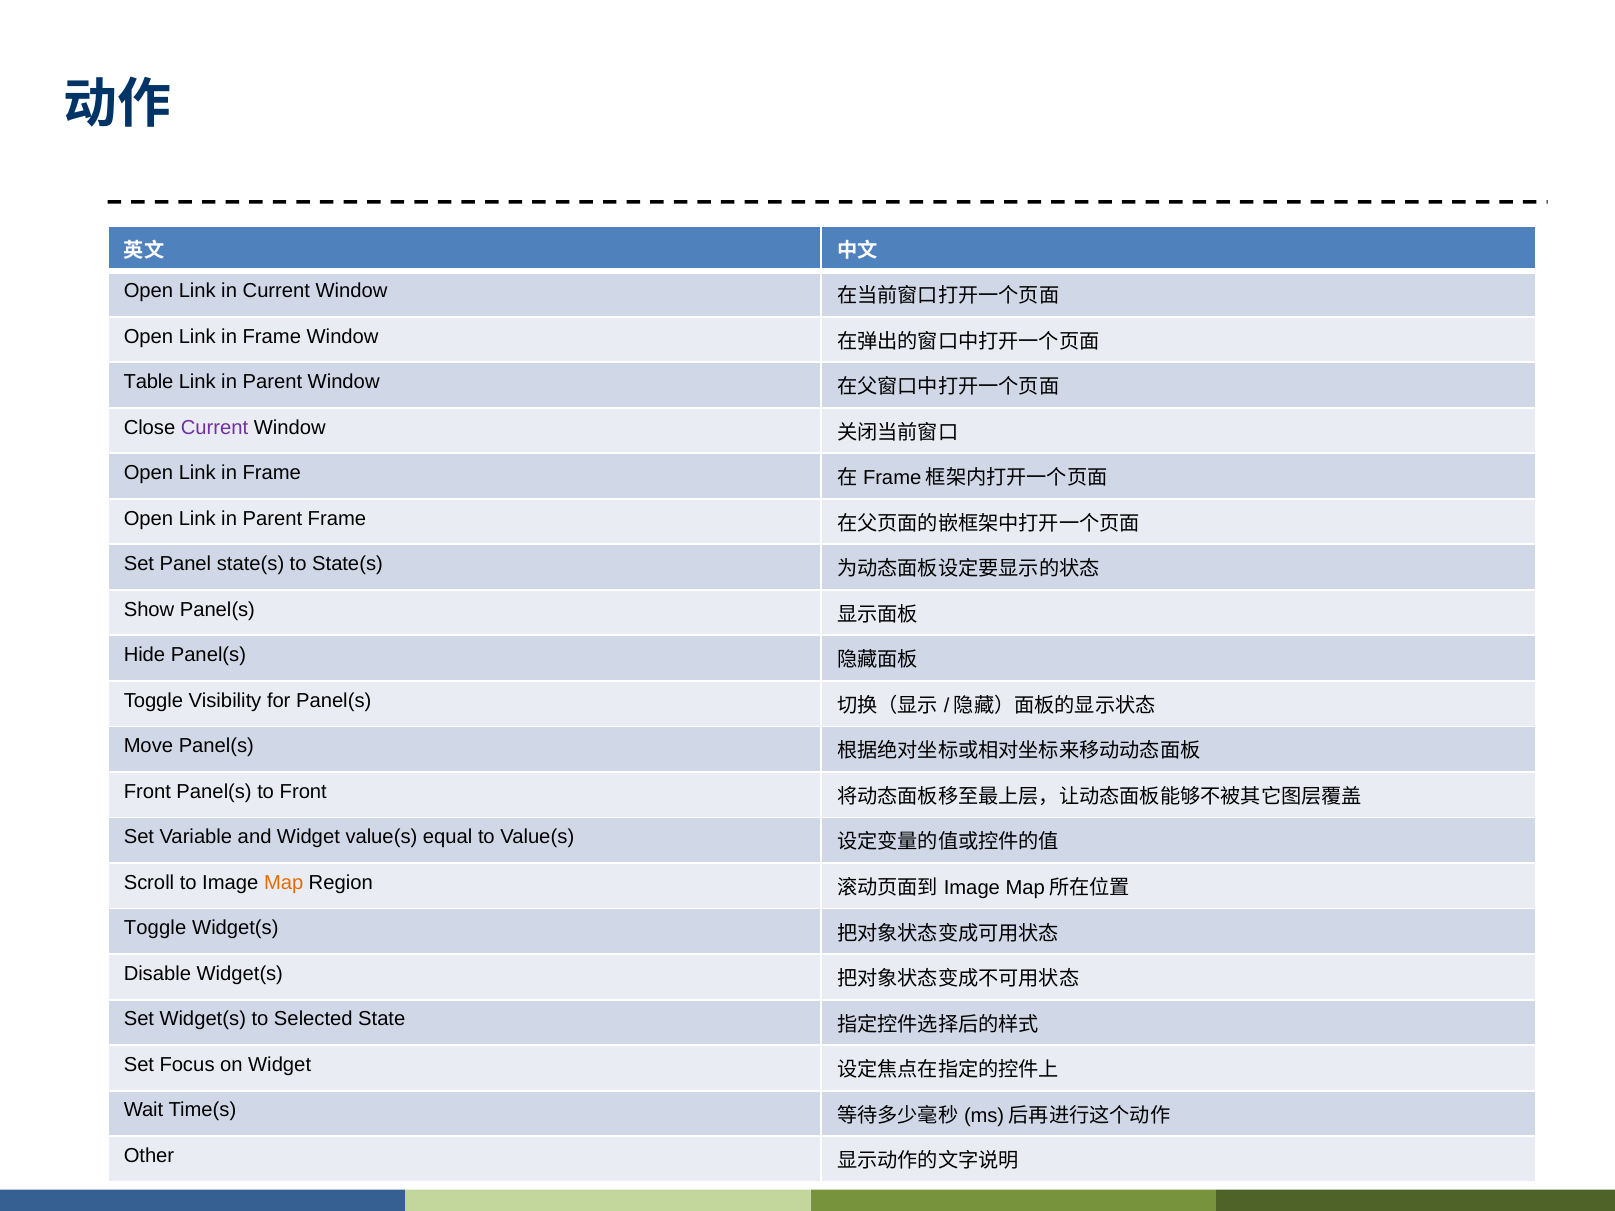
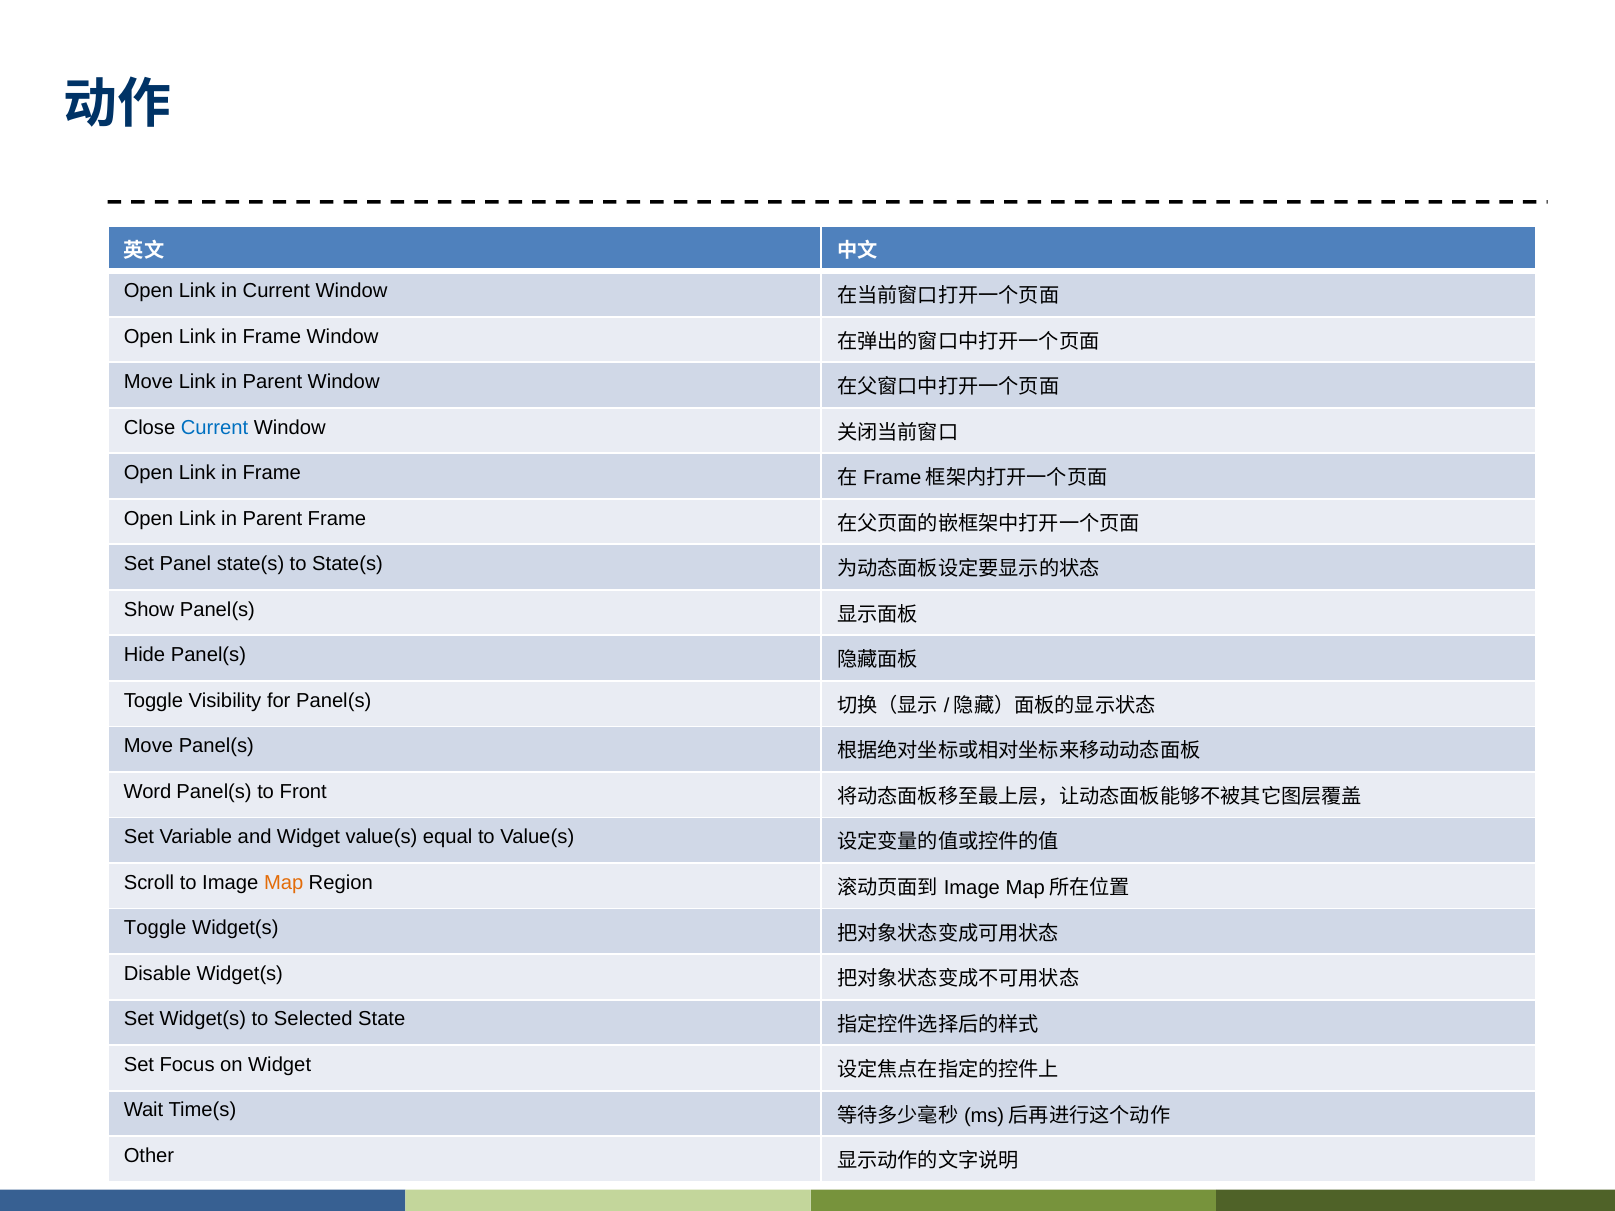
Table at (149, 382): Table -> Move
Current at (215, 428) colour: purple -> blue
Front at (147, 792): Front -> Word
